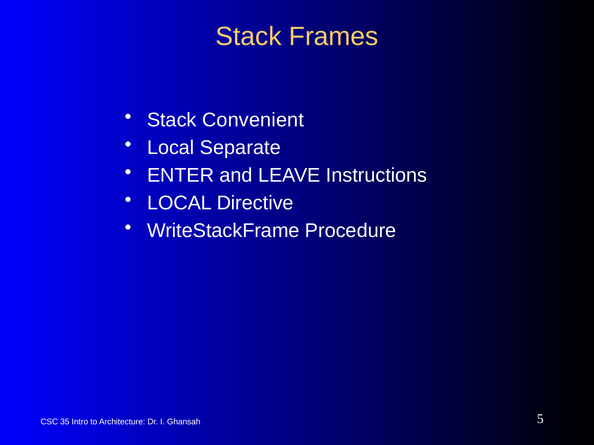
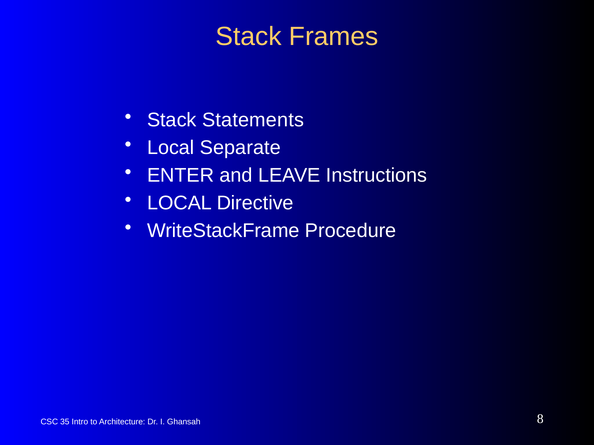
Convenient: Convenient -> Statements
5: 5 -> 8
